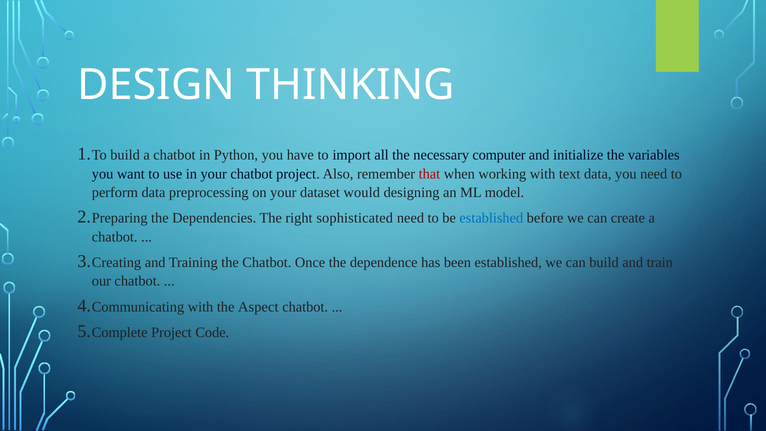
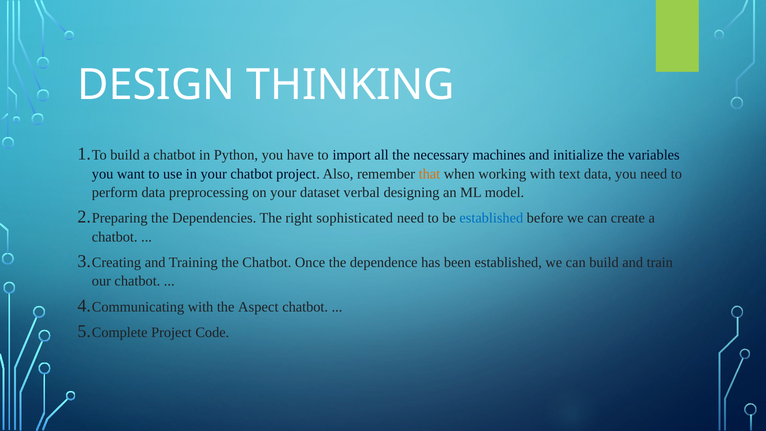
computer: computer -> machines
that colour: red -> orange
would: would -> verbal
